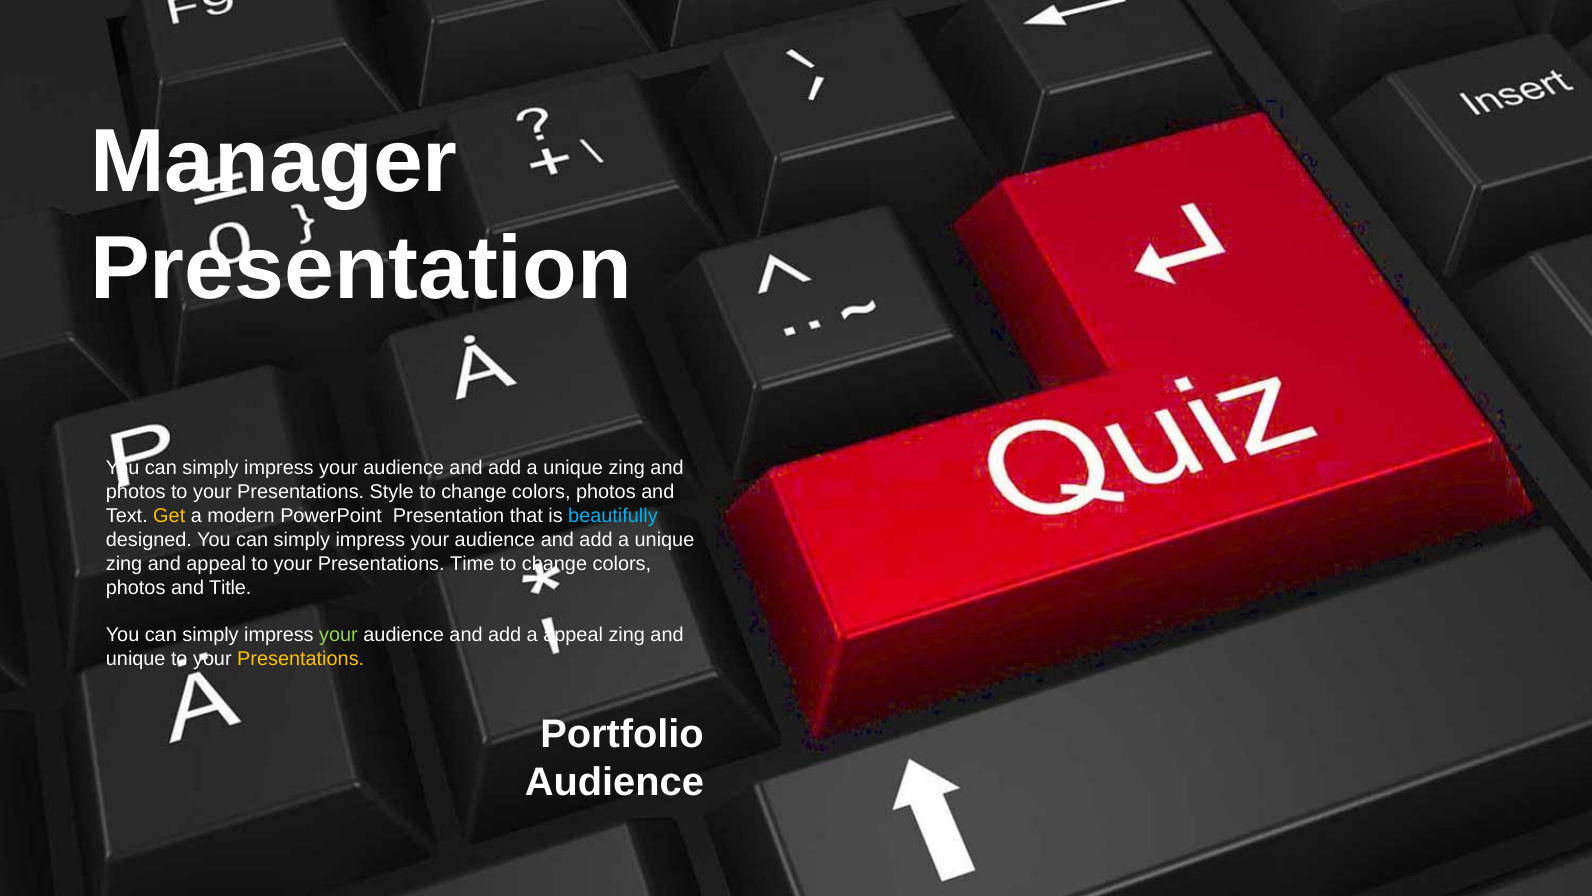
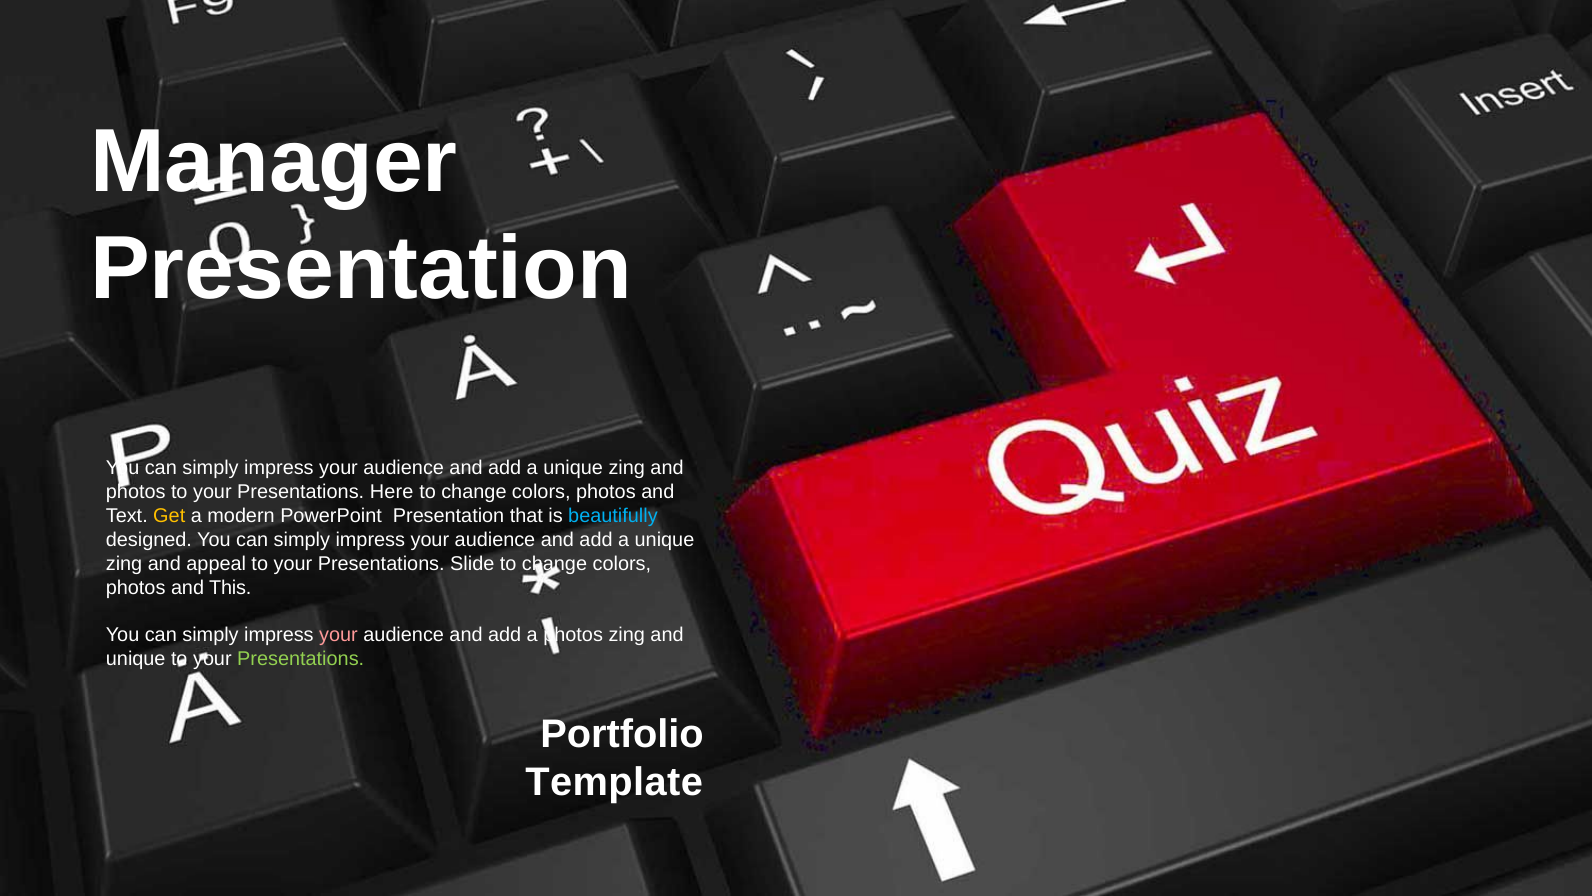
Style: Style -> Here
Time: Time -> Slide
Title: Title -> This
your at (339, 635) colour: light green -> pink
a appeal: appeal -> photos
Presentations at (301, 659) colour: yellow -> light green
Audience at (614, 782): Audience -> Template
